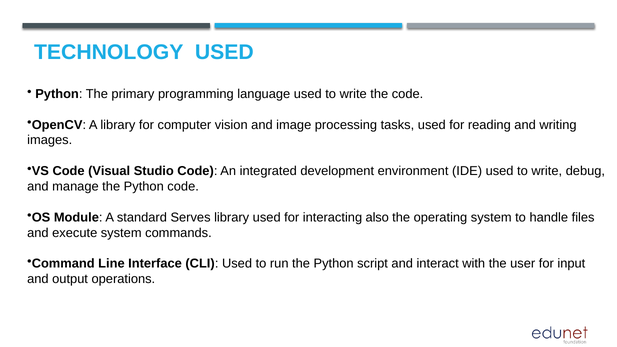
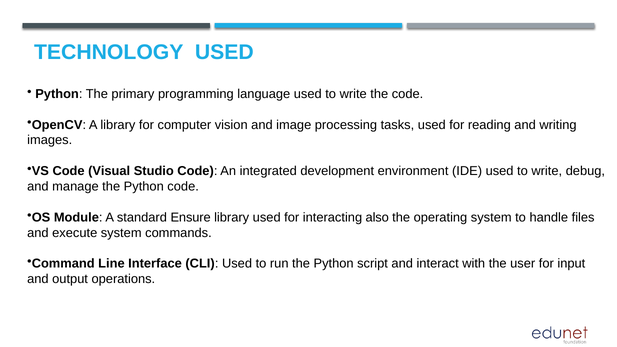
Serves: Serves -> Ensure
